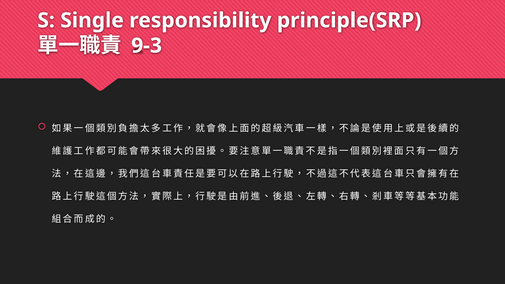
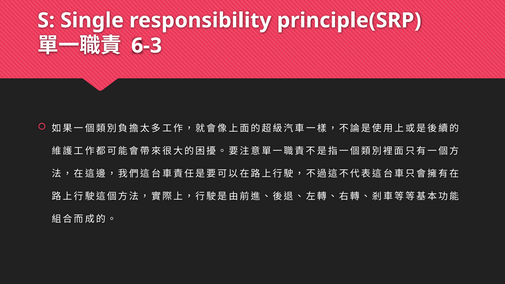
9-3: 9-3 -> 6-3
